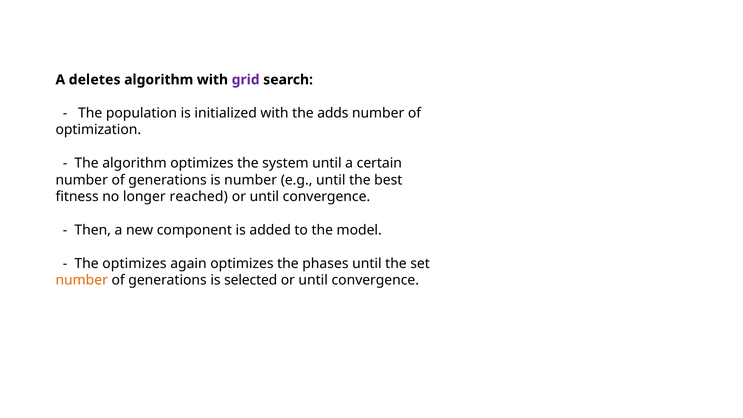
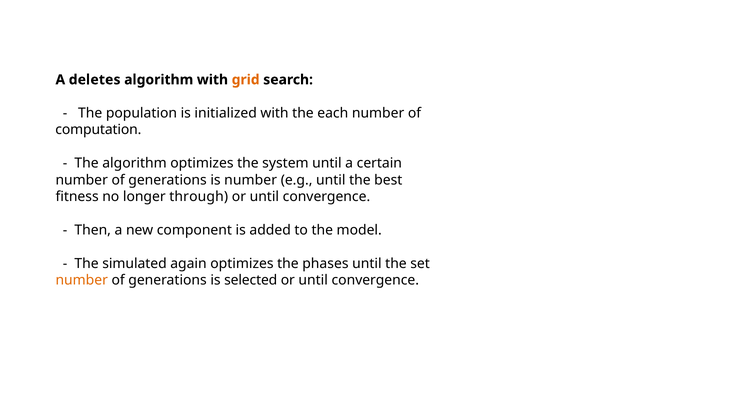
grid colour: purple -> orange
adds: adds -> each
optimization: optimization -> computation
reached: reached -> through
The optimizes: optimizes -> simulated
